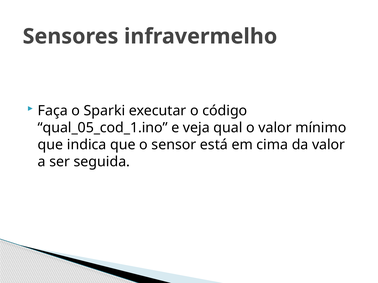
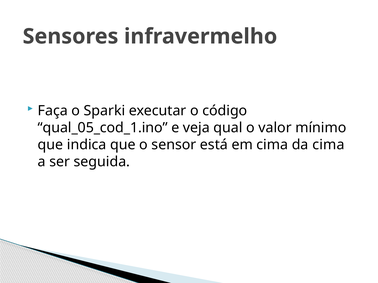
da valor: valor -> cima
